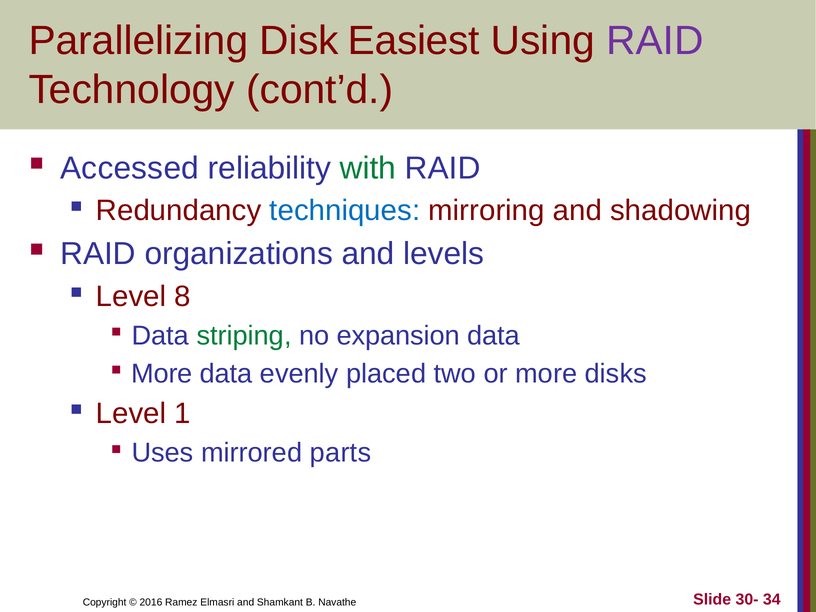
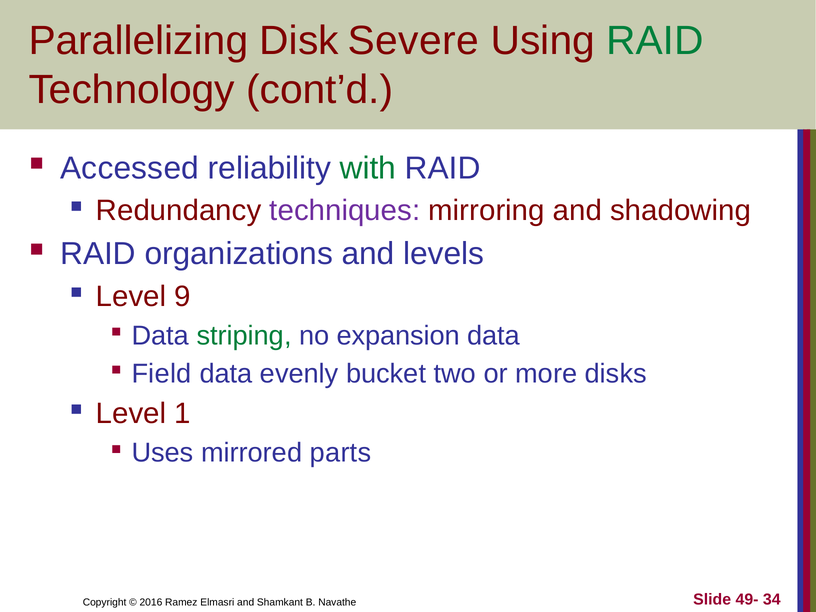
Easiest: Easiest -> Severe
RAID at (655, 41) colour: purple -> green
techniques colour: blue -> purple
8: 8 -> 9
More at (162, 374): More -> Field
placed: placed -> bucket
30-: 30- -> 49-
